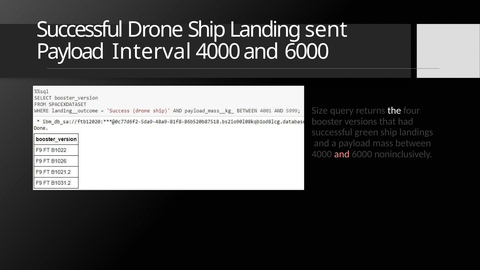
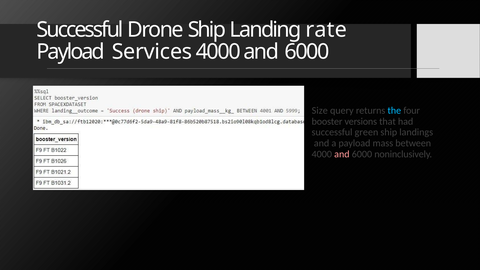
sent: sent -> rate
Interval: Interval -> Services
the colour: white -> light blue
